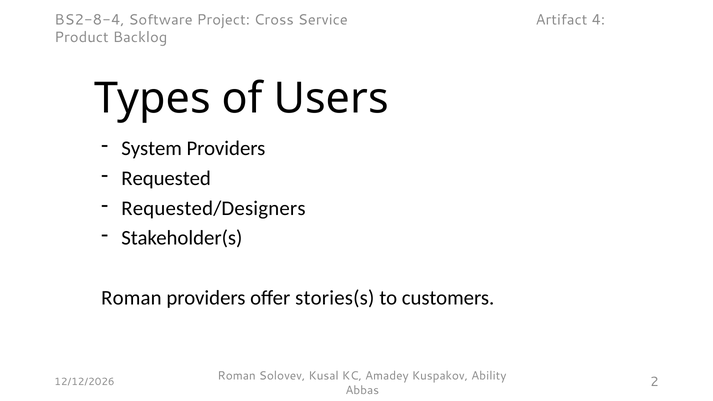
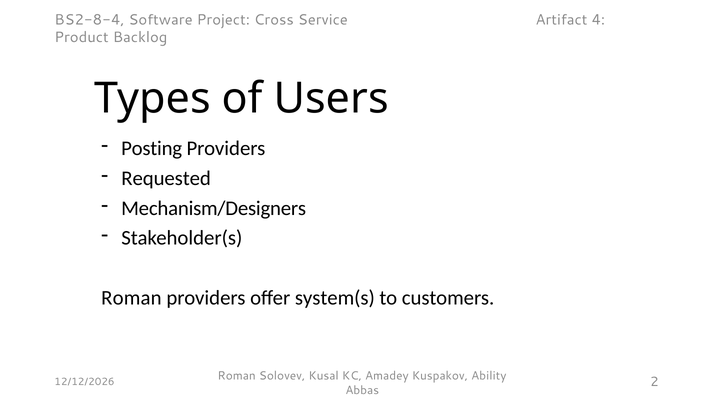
System: System -> Posting
Requested/Designers: Requested/Designers -> Mechanism/Designers
stories(s: stories(s -> system(s
